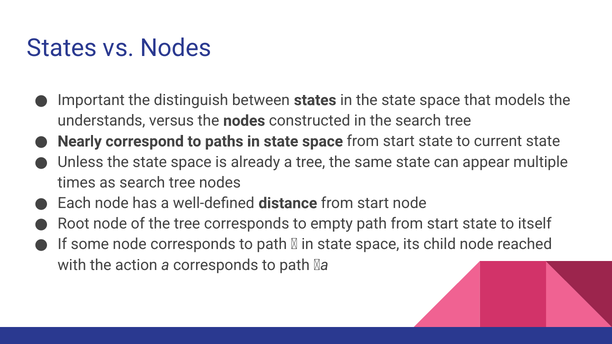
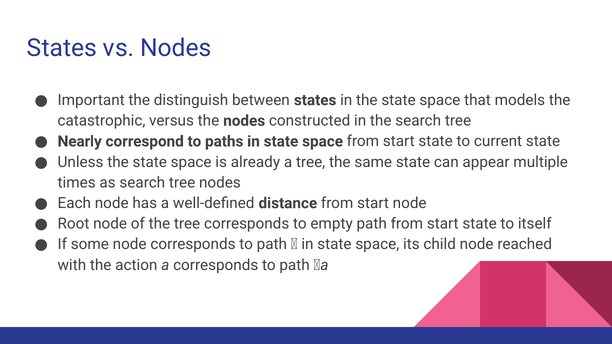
understands: understands -> catastrophic
